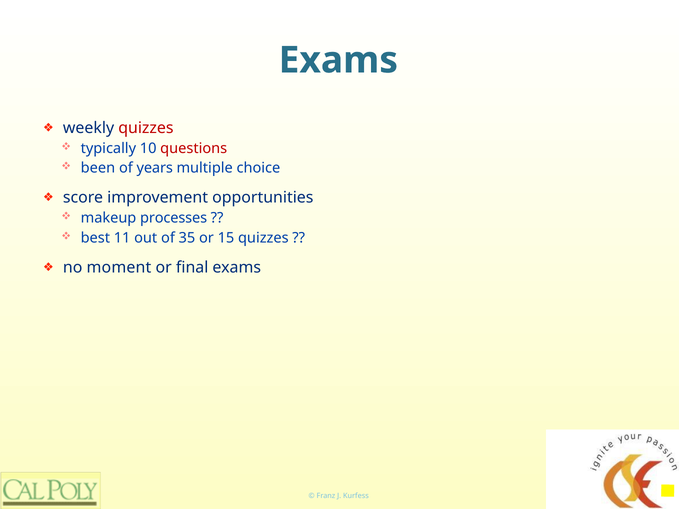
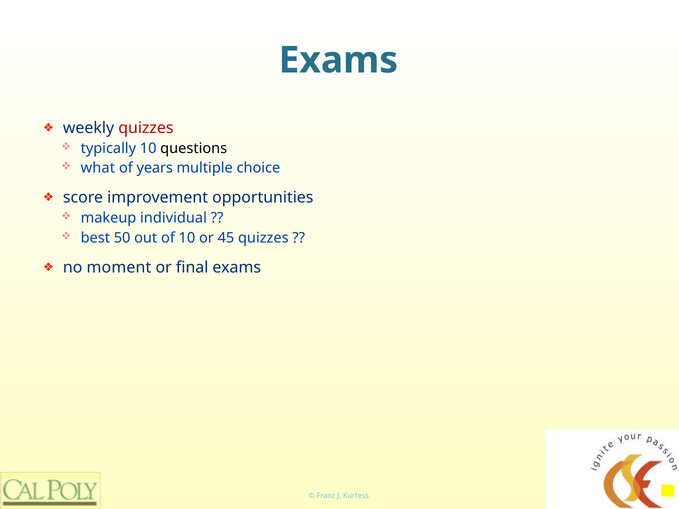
questions colour: red -> black
been: been -> what
processes: processes -> individual
11: 11 -> 50
of 35: 35 -> 10
15: 15 -> 45
